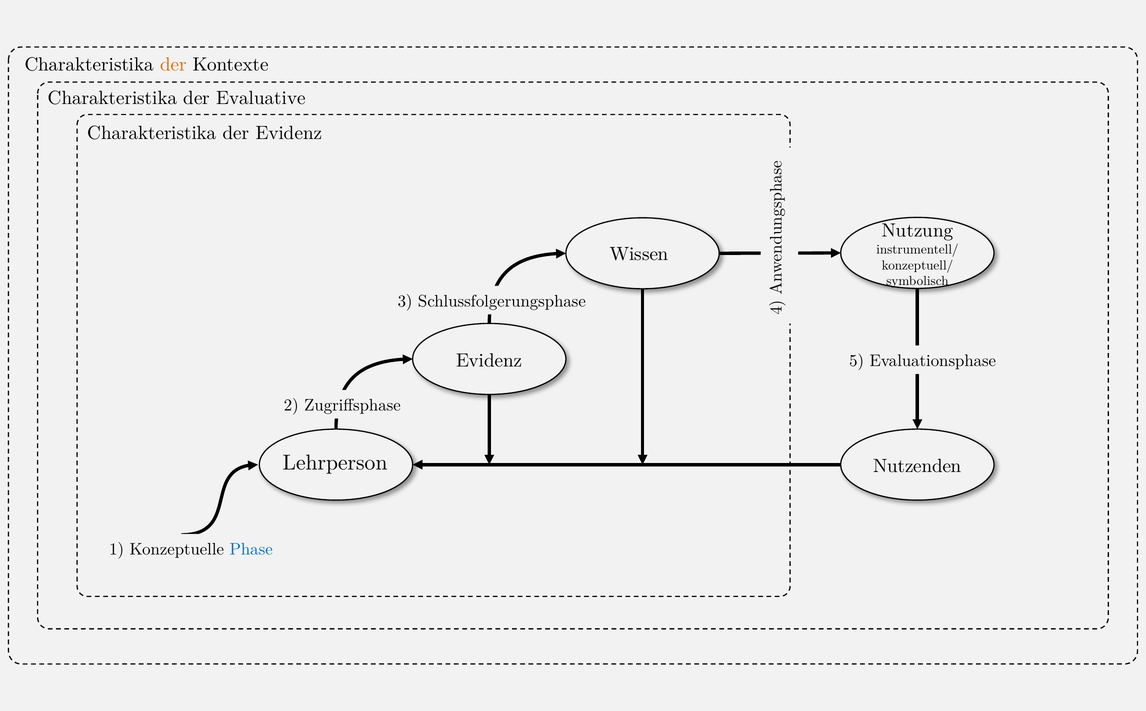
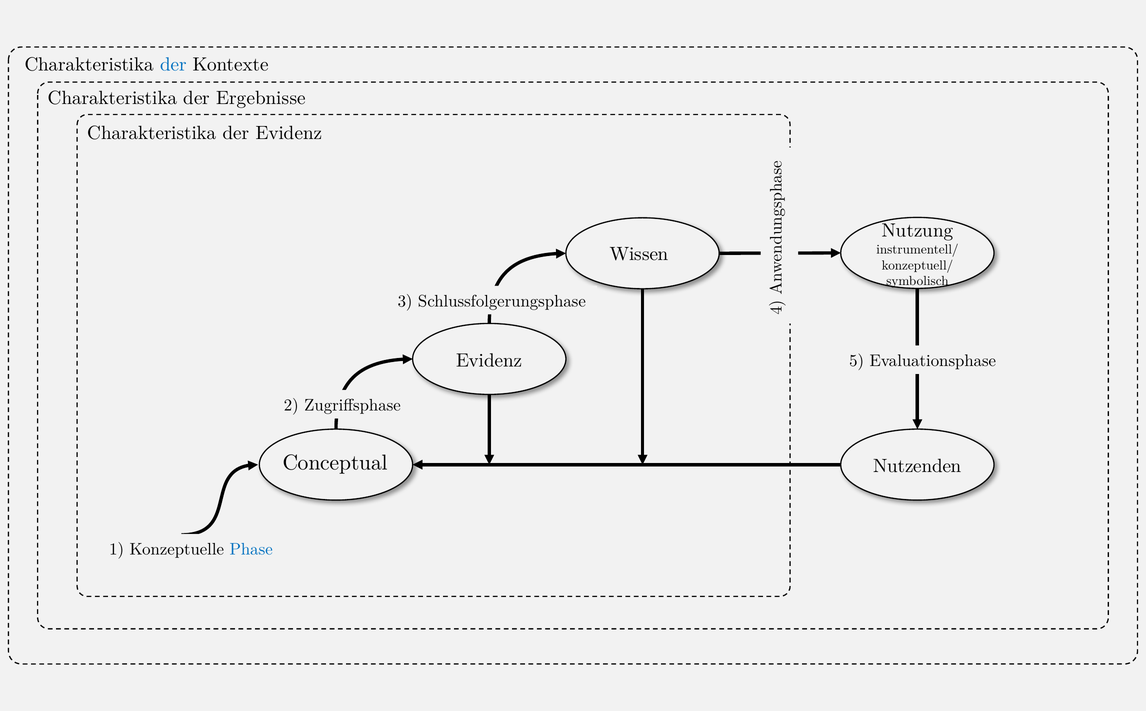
der at (173, 64) colour: orange -> blue
Evaluative: Evaluative -> Ergebnisse
Lehrperson: Lehrperson -> Conceptual
